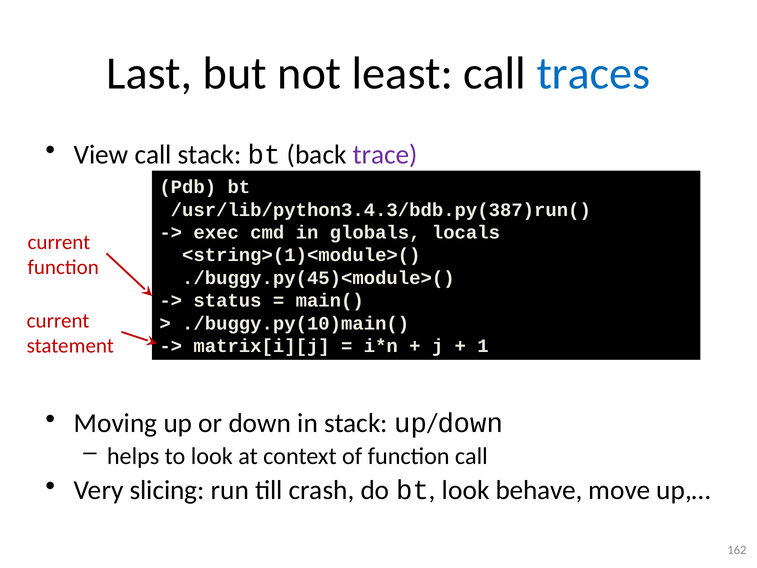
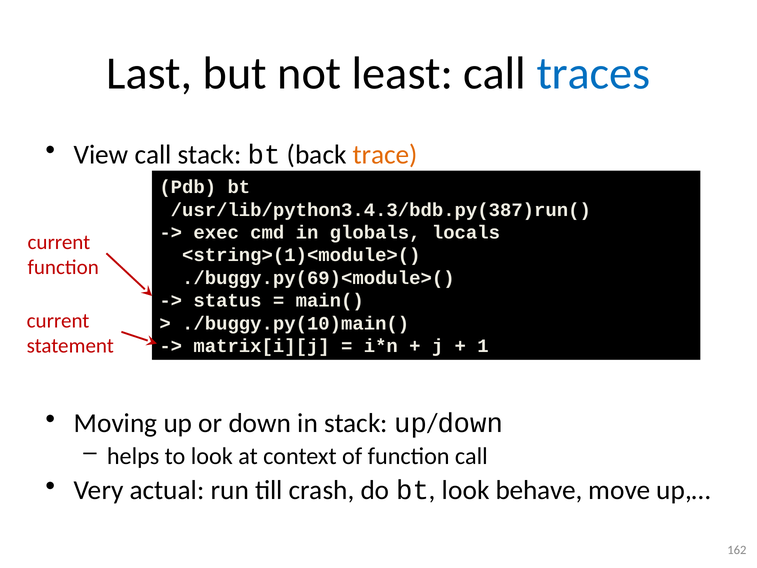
trace colour: purple -> orange
./buggy.py(45)<module>(: ./buggy.py(45)<module>( -> ./buggy.py(69)<module>(
slicing: slicing -> actual
